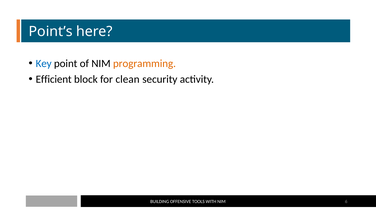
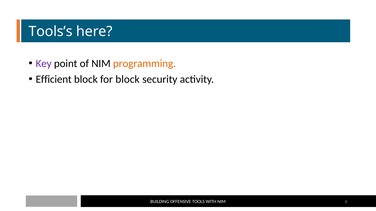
Point’s: Point’s -> Tools’s
Key colour: blue -> purple
for clean: clean -> block
